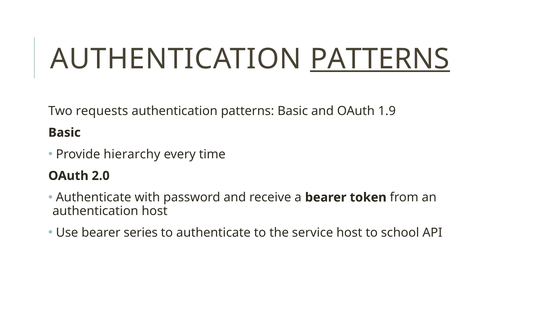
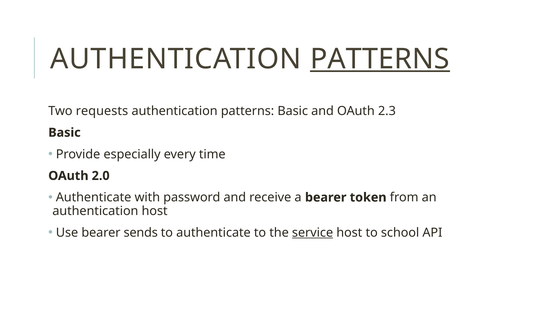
1.9: 1.9 -> 2.3
hierarchy: hierarchy -> especially
series: series -> sends
service underline: none -> present
